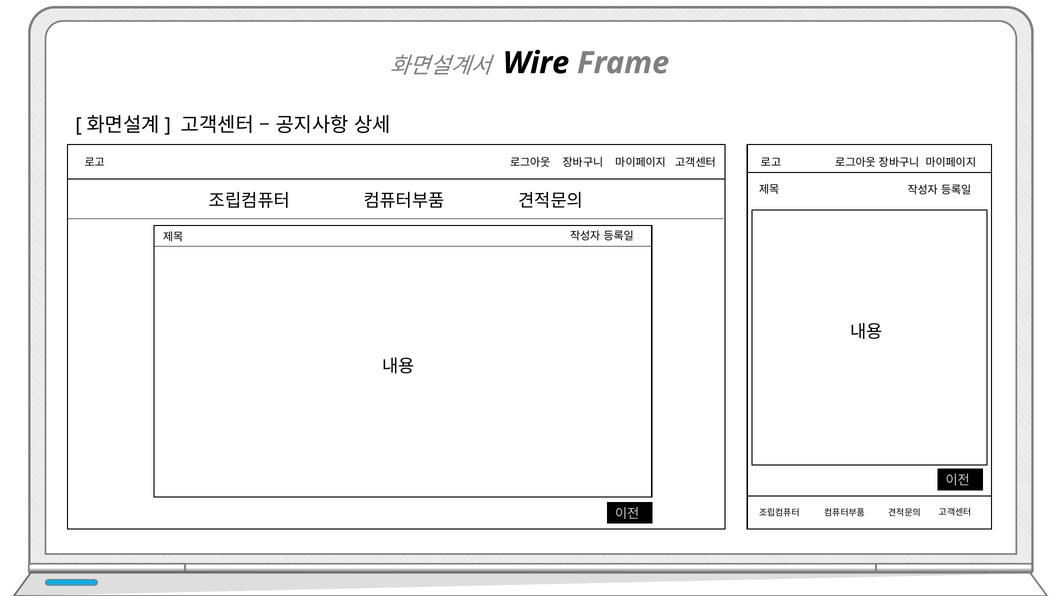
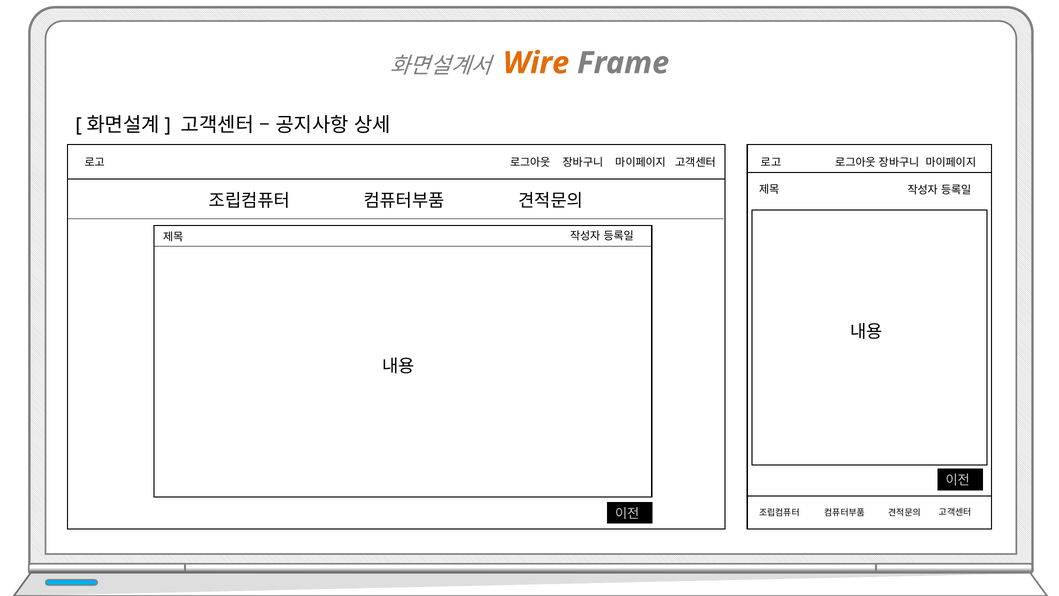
Wire colour: black -> orange
